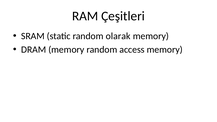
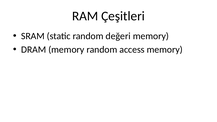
olarak: olarak -> değeri
